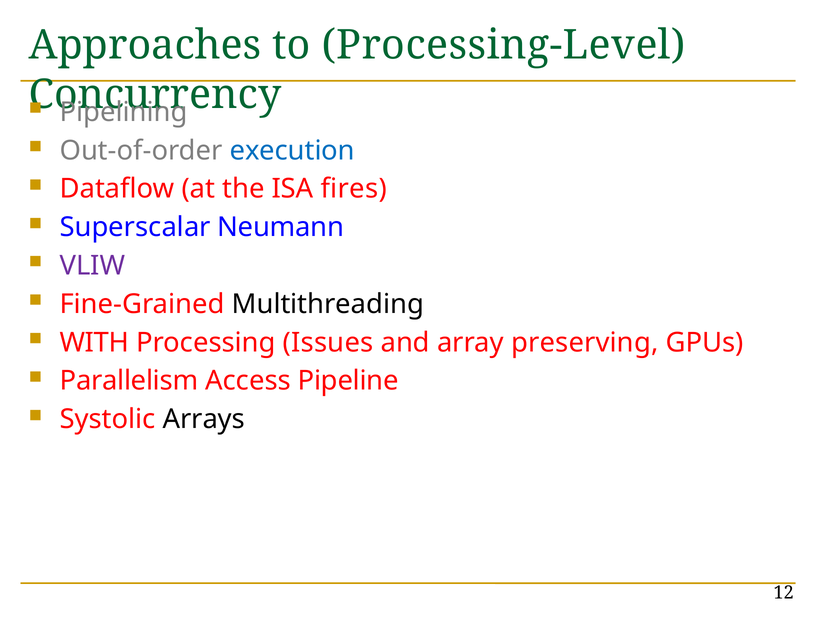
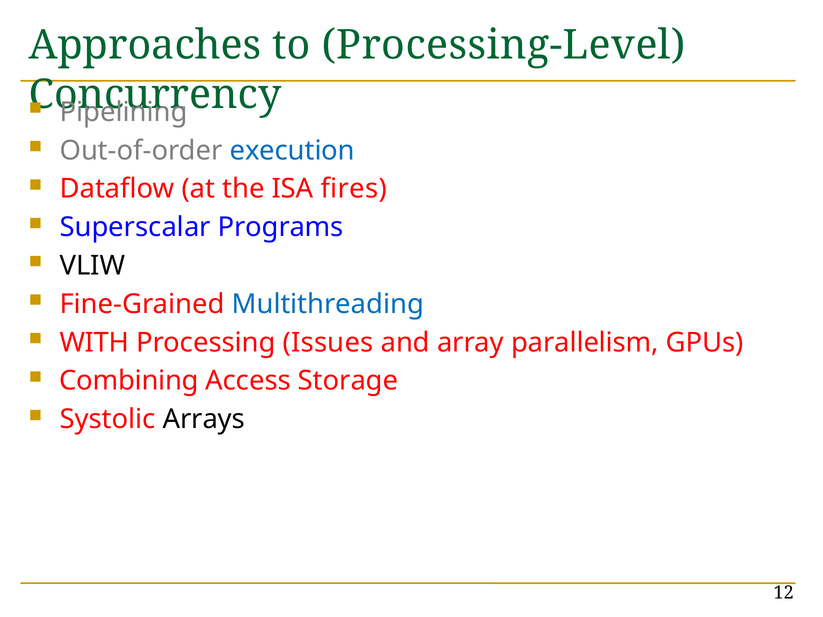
Neumann: Neumann -> Programs
VLIW colour: purple -> black
Multithreading colour: black -> blue
preserving: preserving -> parallelism
Parallelism: Parallelism -> Combining
Pipeline: Pipeline -> Storage
